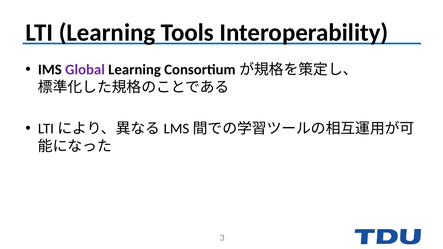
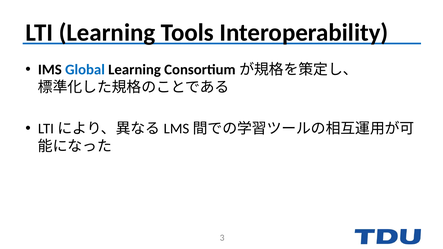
Global colour: purple -> blue
